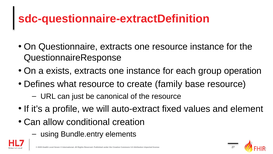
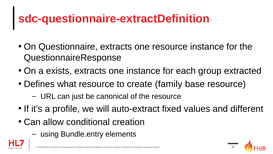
operation: operation -> extracted
element: element -> different
